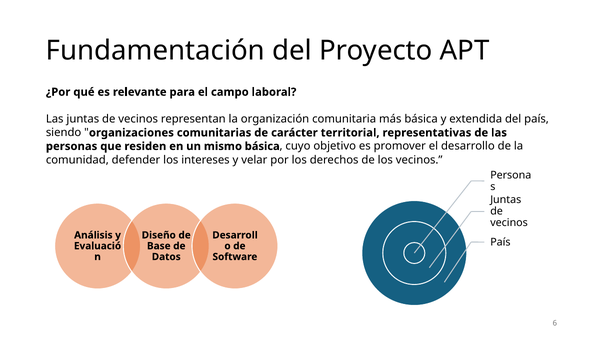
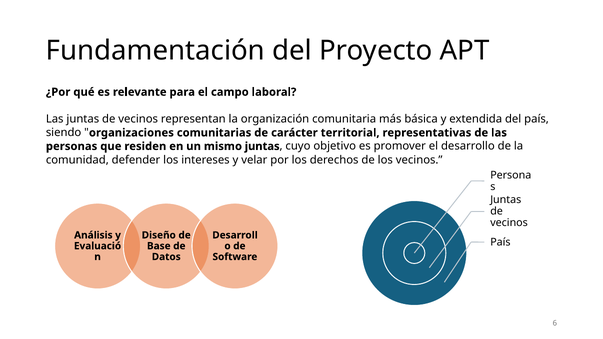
mismo básica: básica -> juntas
